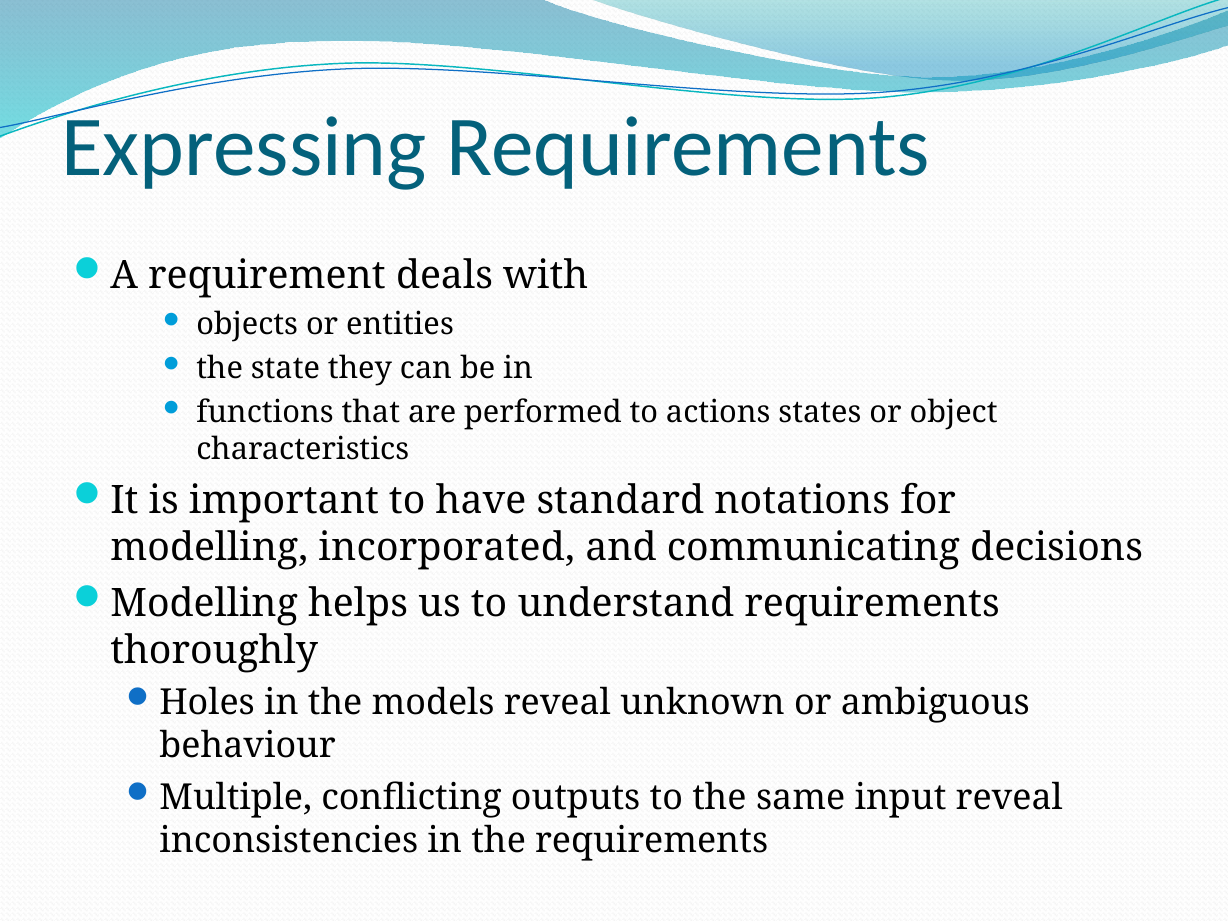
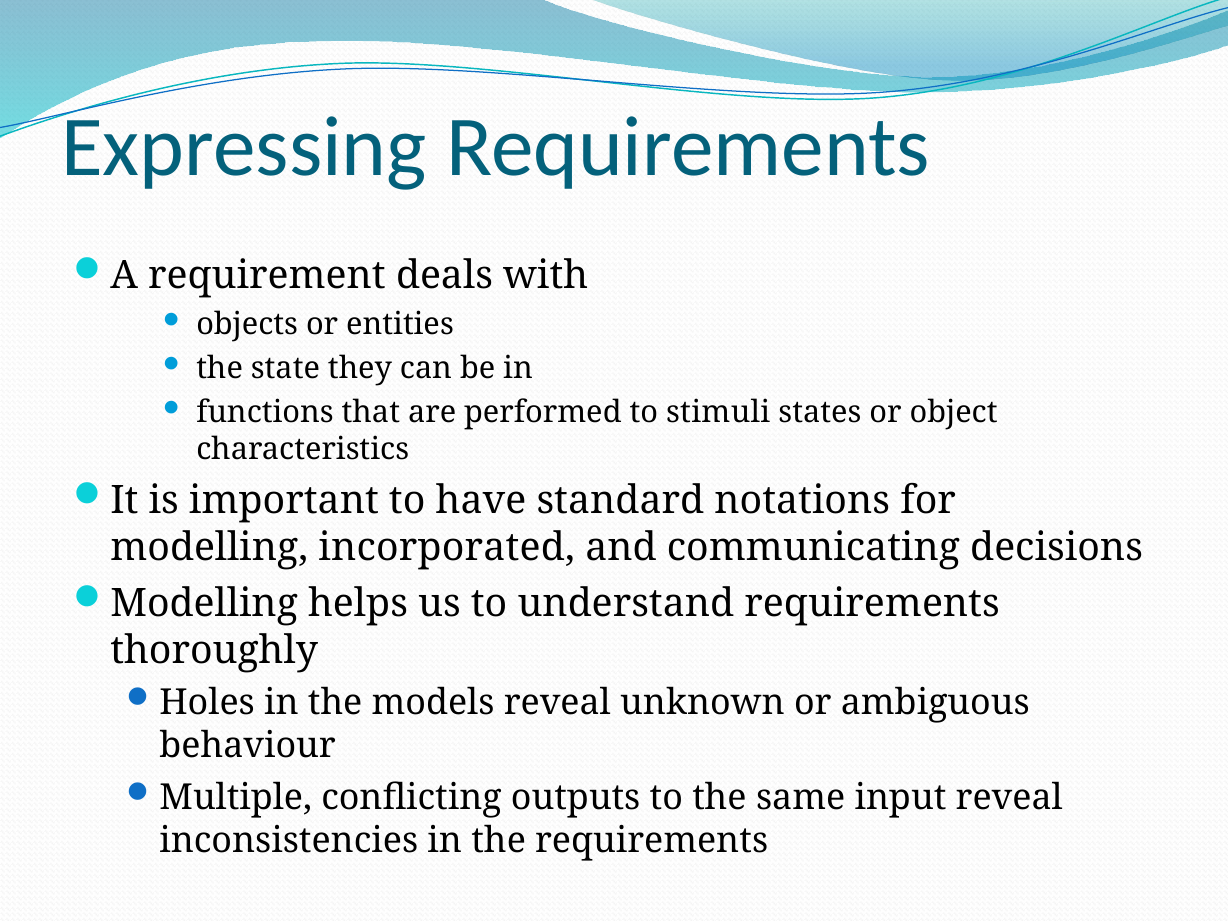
actions: actions -> stimuli
